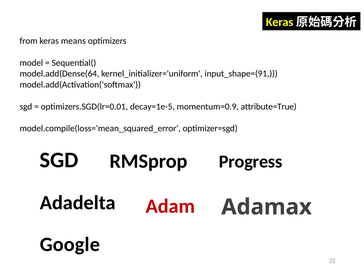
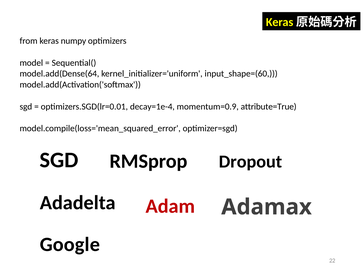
means: means -> numpy
input_shape=(91: input_shape=(91 -> input_shape=(60
decay=1e-5: decay=1e-5 -> decay=1e-4
Progress: Progress -> Dropout
